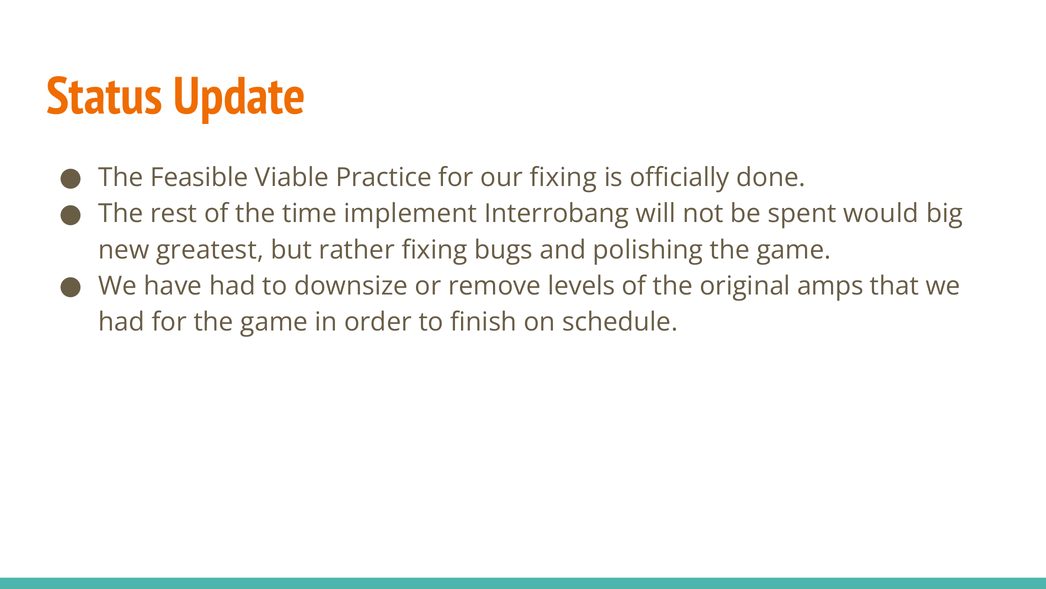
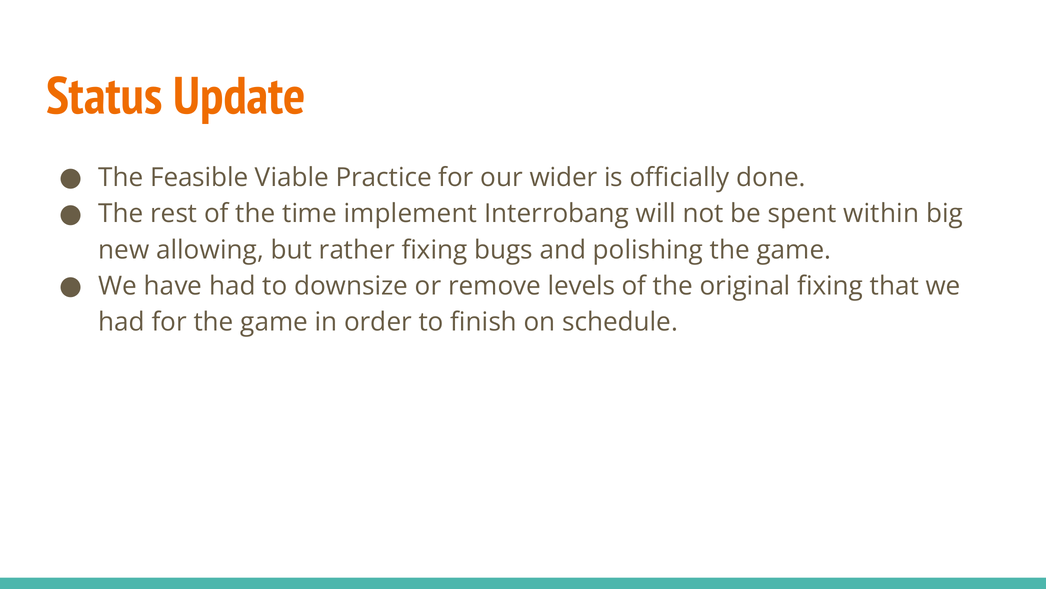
our fixing: fixing -> wider
would: would -> within
greatest: greatest -> allowing
original amps: amps -> fixing
